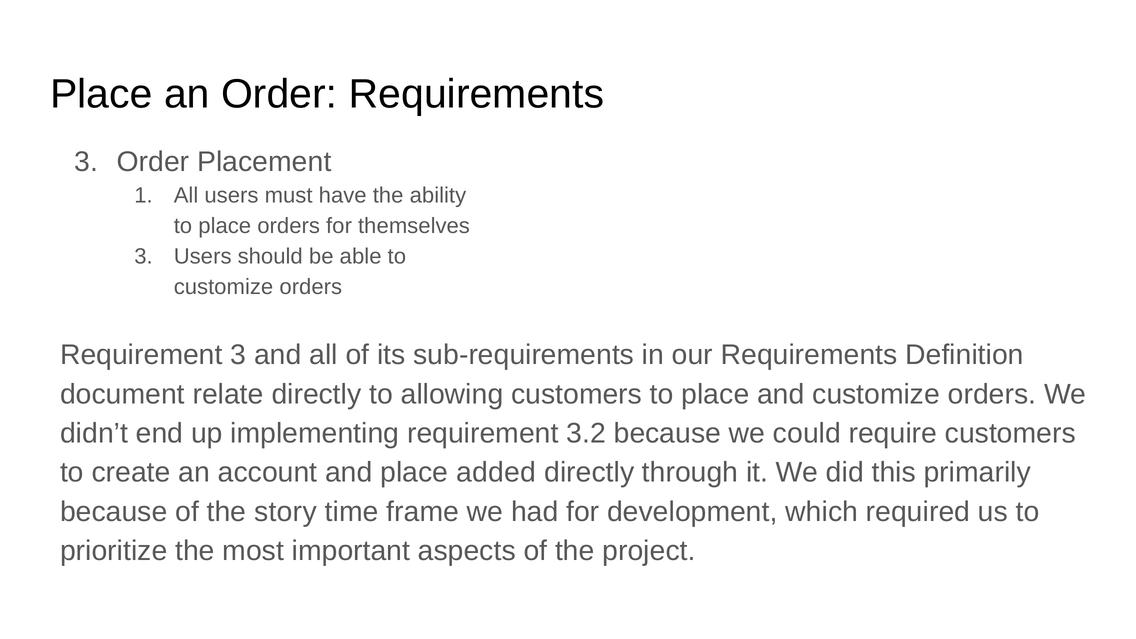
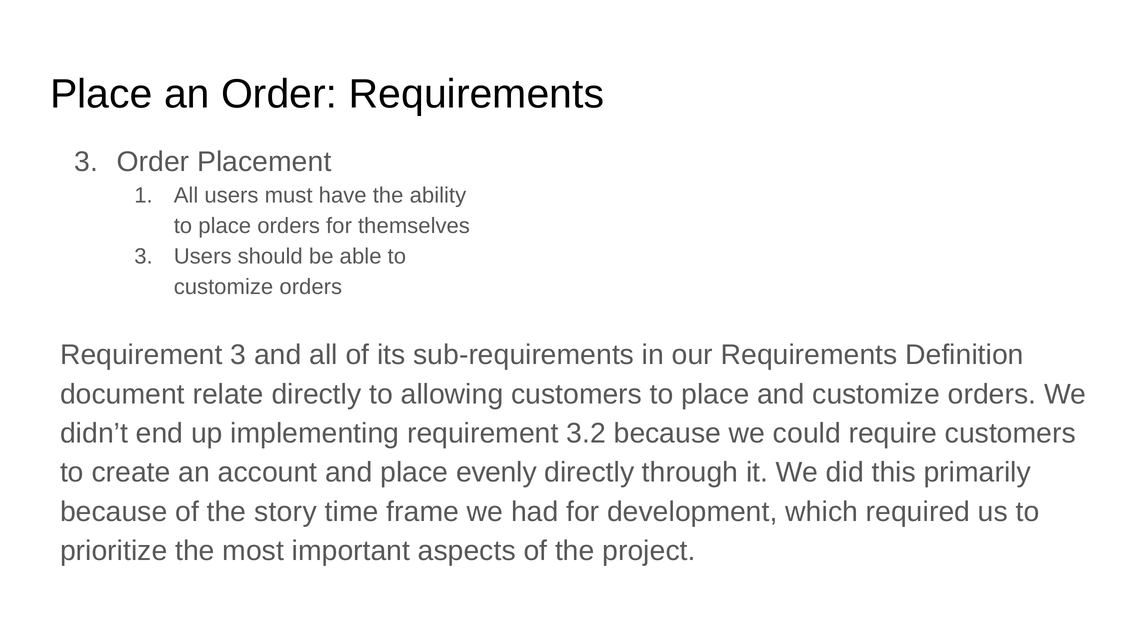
added: added -> evenly
